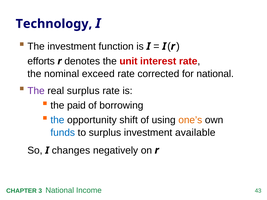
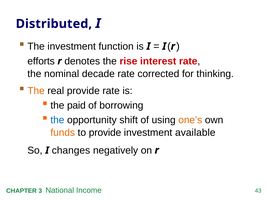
Technology: Technology -> Distributed
unit: unit -> rise
exceed: exceed -> decade
for national: national -> thinking
The at (36, 91) colour: purple -> orange
real surplus: surplus -> provide
funds colour: blue -> orange
to surplus: surplus -> provide
